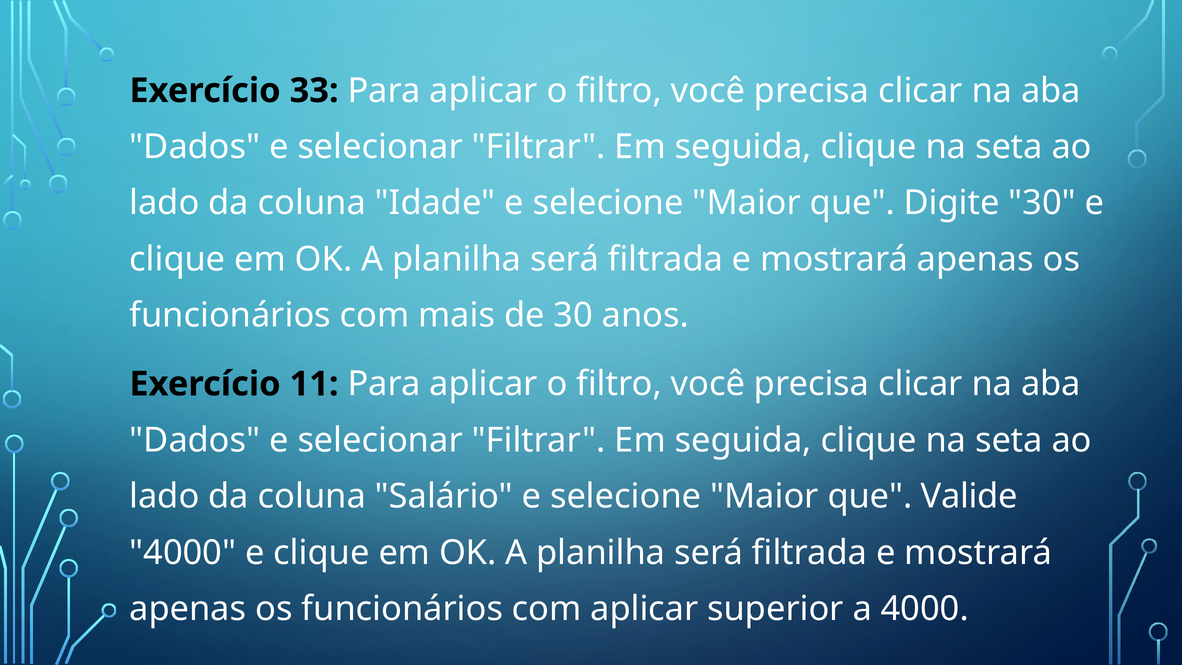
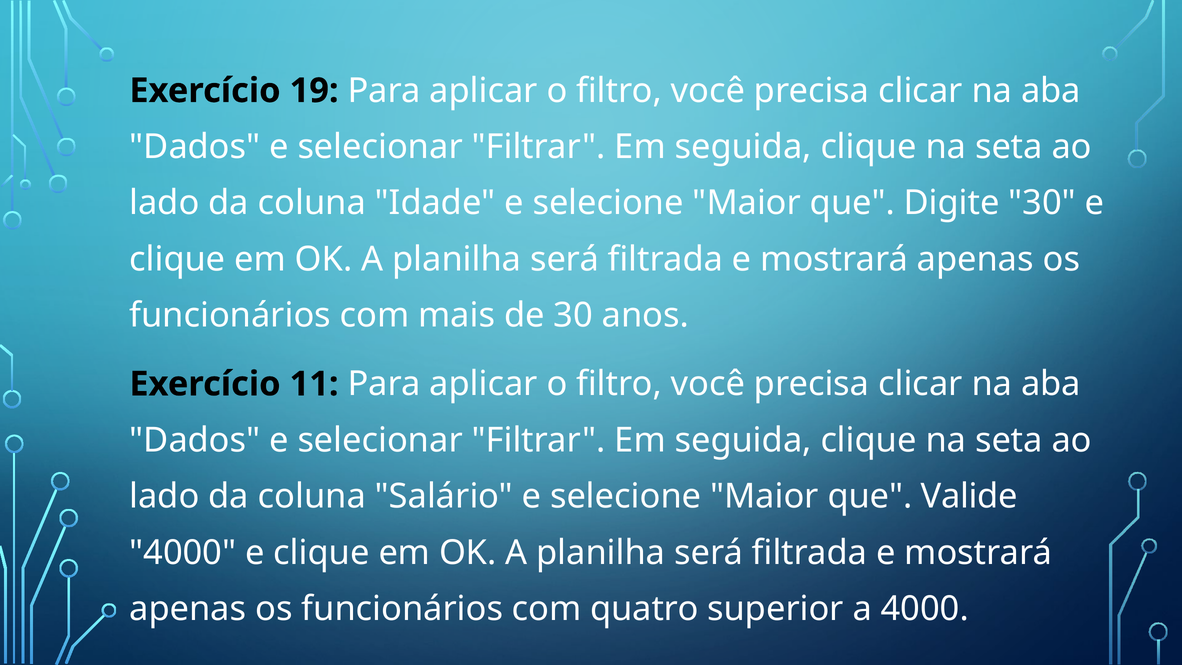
33: 33 -> 19
com aplicar: aplicar -> quatro
